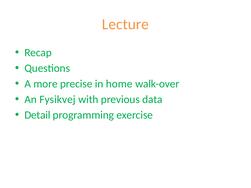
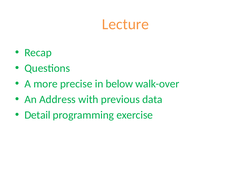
home: home -> below
Fysikvej: Fysikvej -> Address
